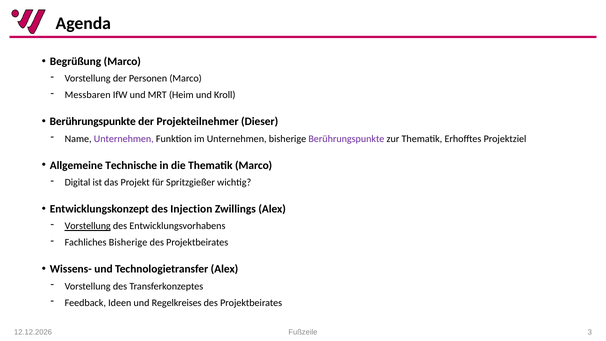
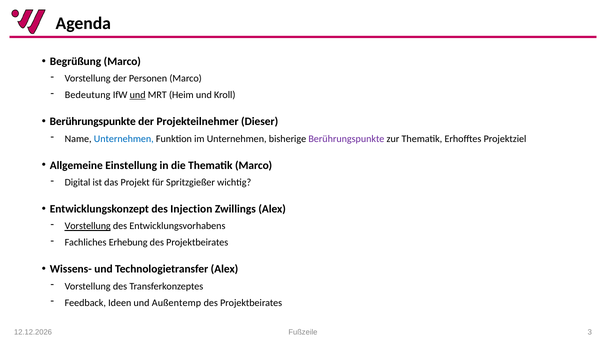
Messbaren: Messbaren -> Bedeutung
und at (138, 95) underline: none -> present
Unternehmen at (124, 139) colour: purple -> blue
Technische: Technische -> Einstellung
Fachliches Bisherige: Bisherige -> Erhebung
Regelkreises: Regelkreises -> Außentemp
